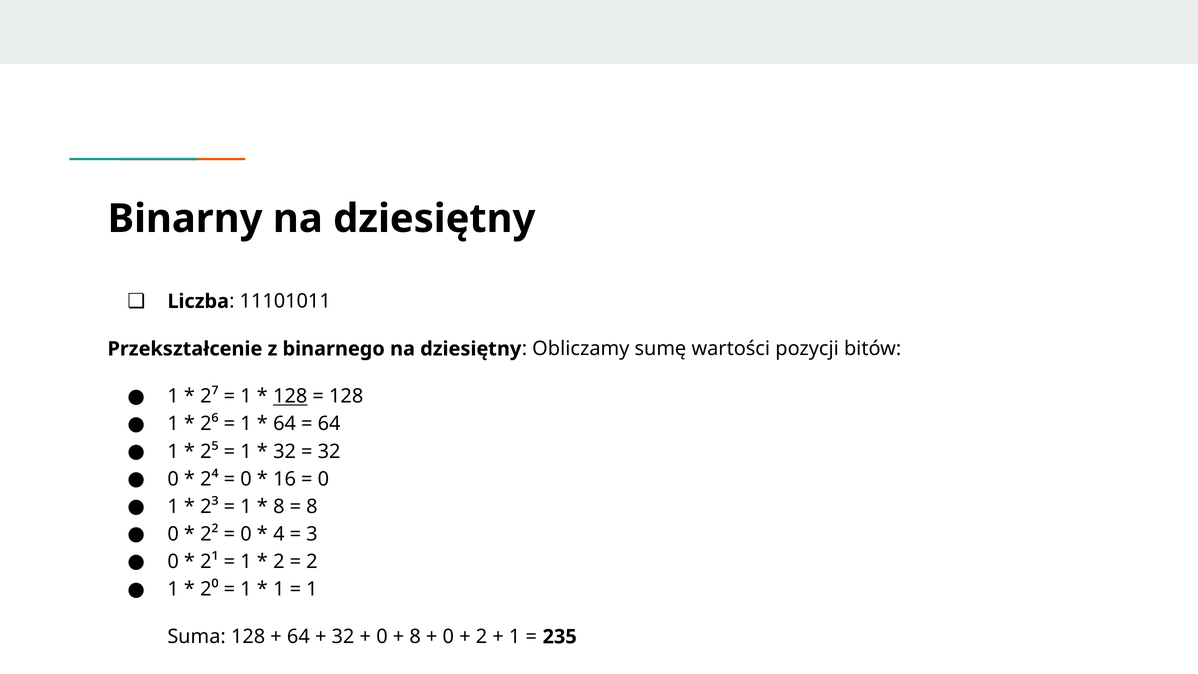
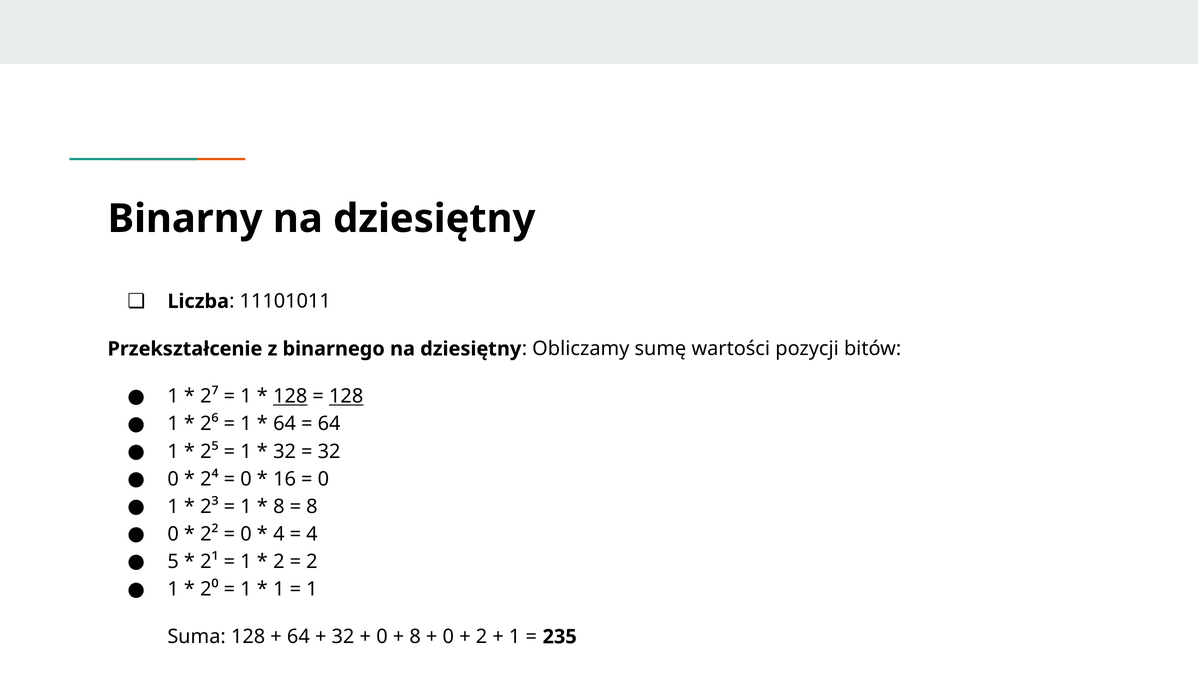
128 at (346, 396) underline: none -> present
3 at (312, 534): 3 -> 4
0 at (173, 562): 0 -> 5
